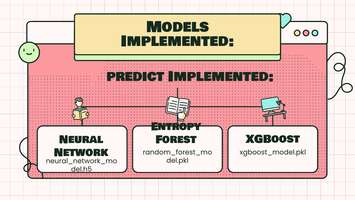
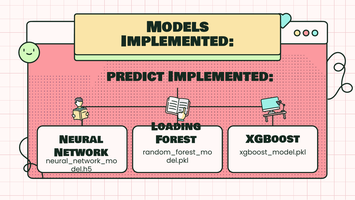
Entropy: Entropy -> Loading
